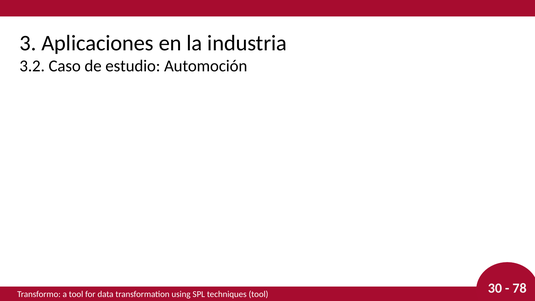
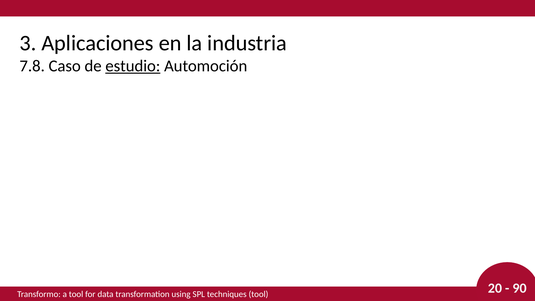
3.2: 3.2 -> 7.8
estudio underline: none -> present
30: 30 -> 20
78: 78 -> 90
